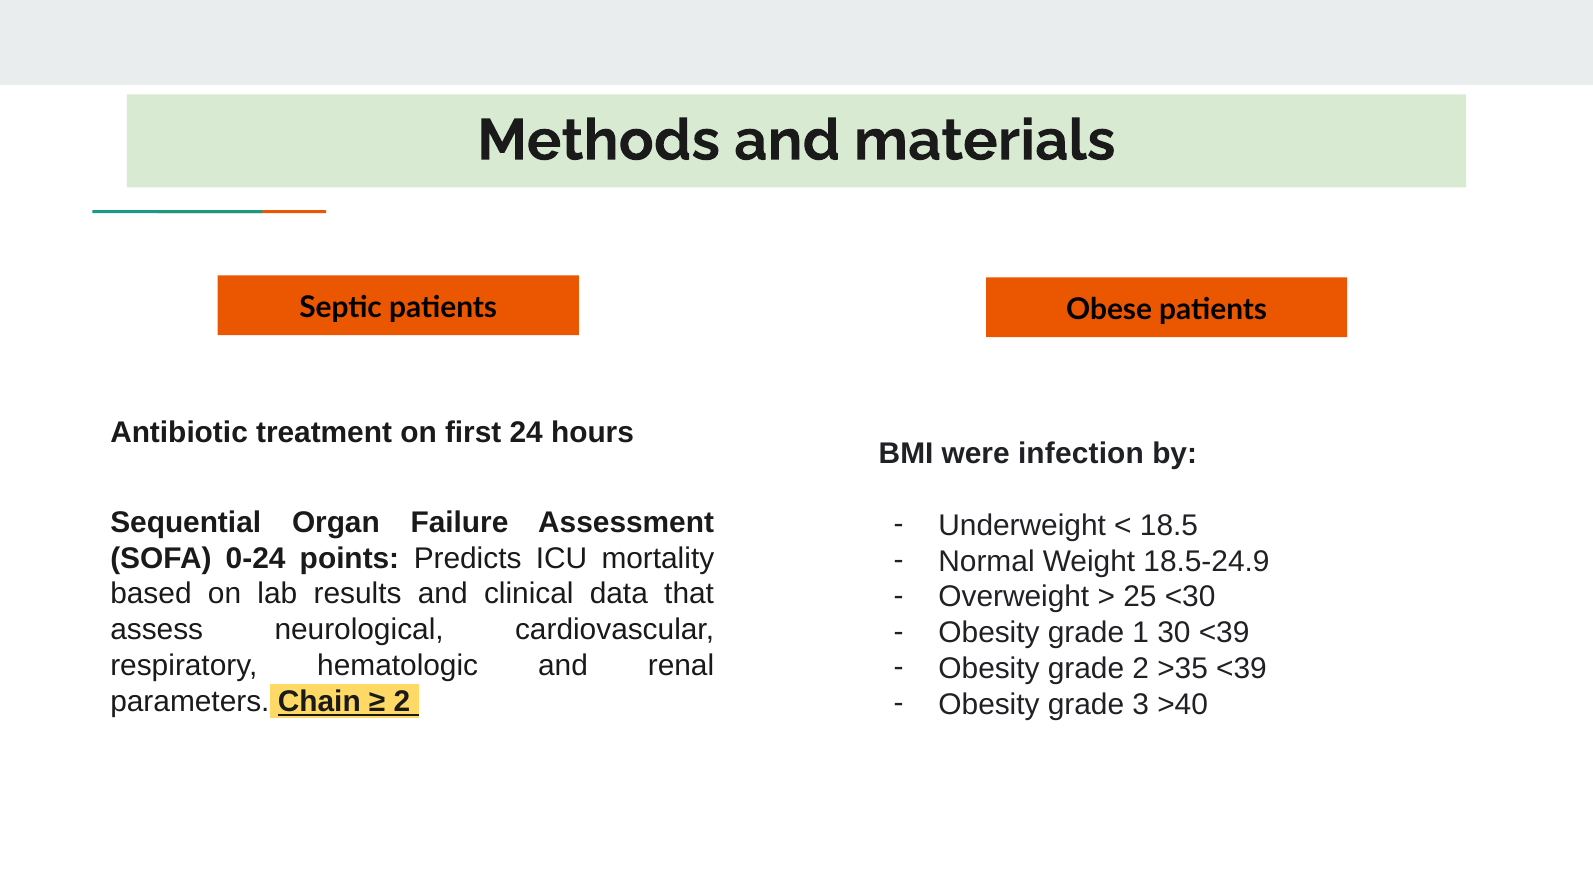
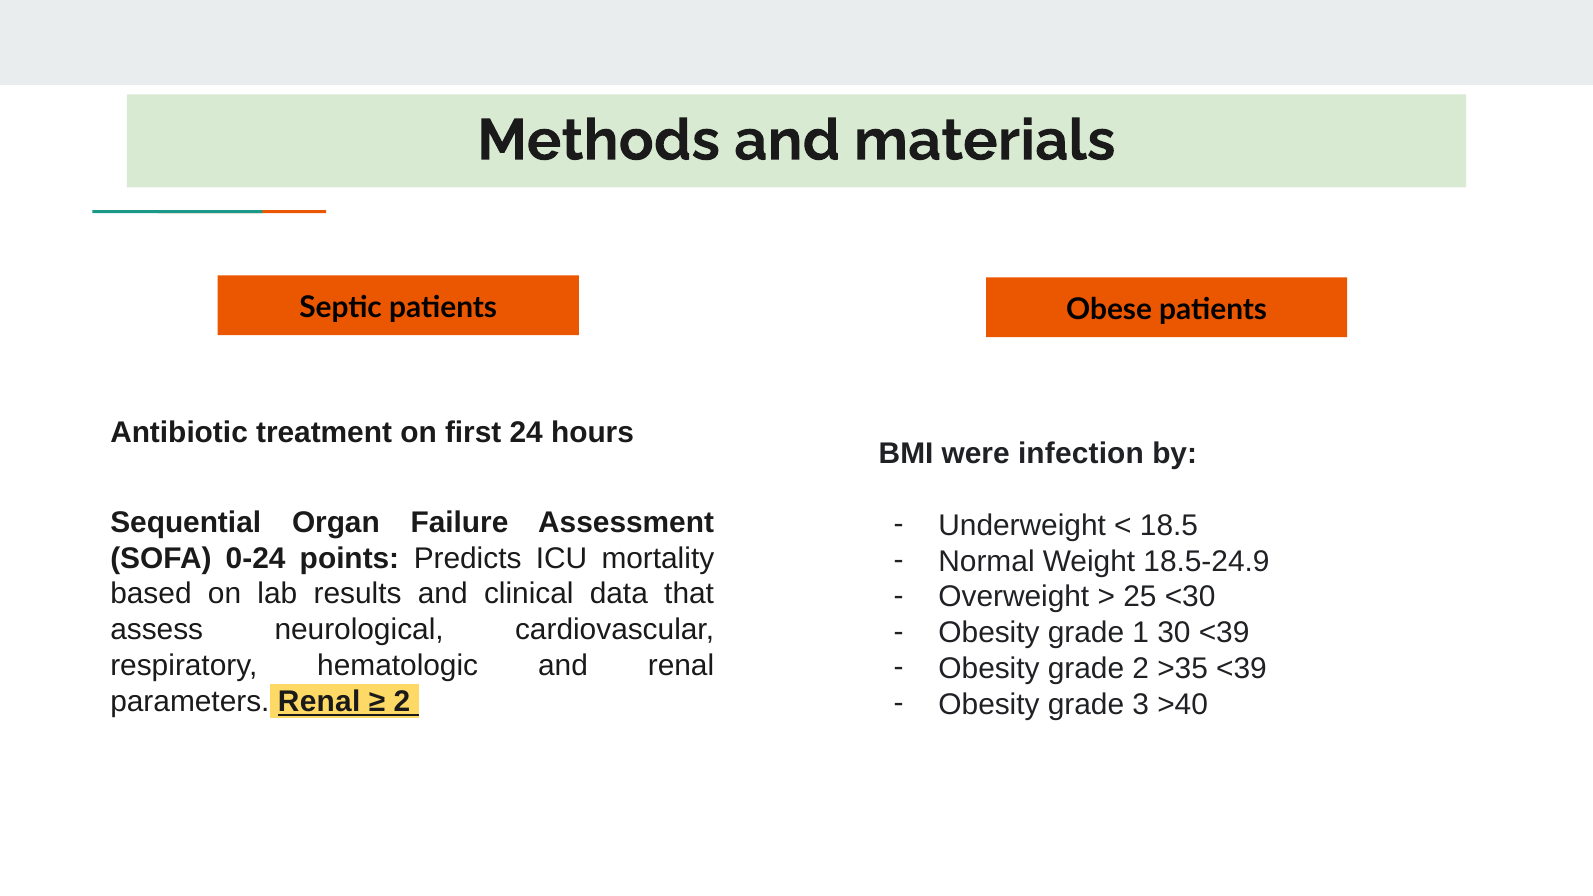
parameters Chain: Chain -> Renal
